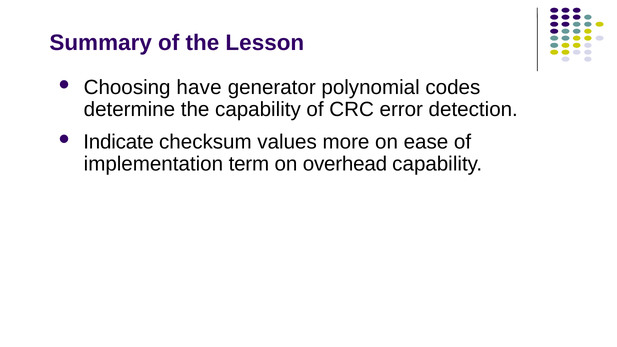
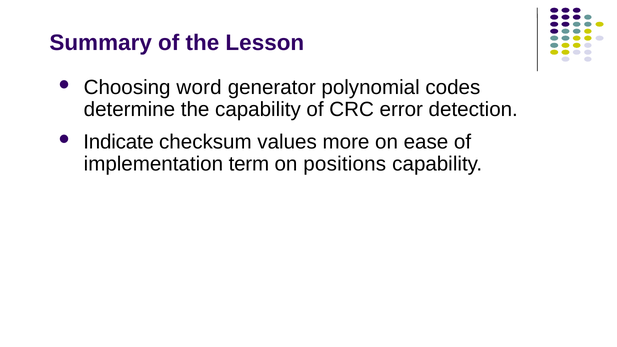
have: have -> word
overhead: overhead -> positions
